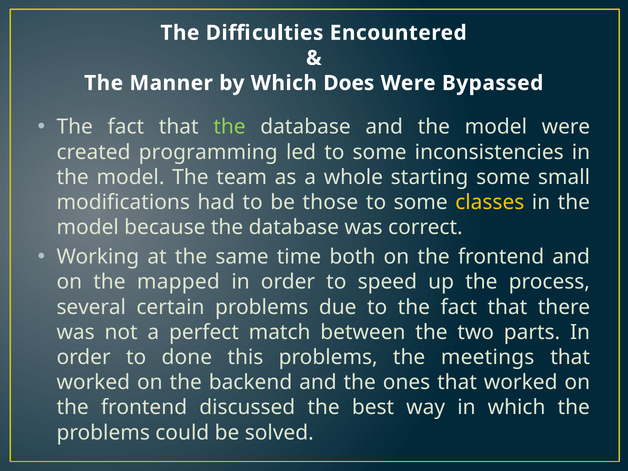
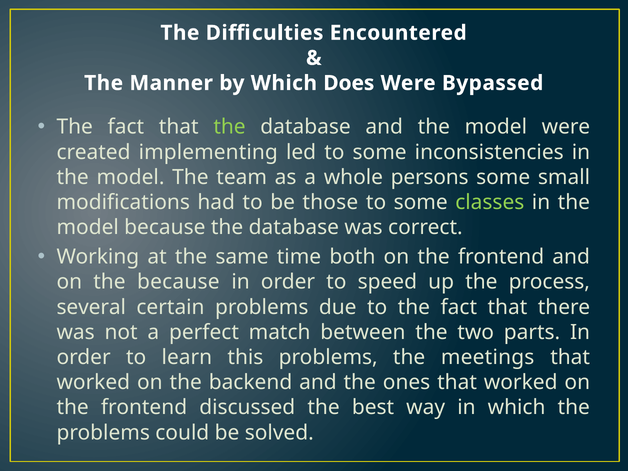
programming: programming -> implementing
starting: starting -> persons
classes colour: yellow -> light green
the mapped: mapped -> because
done: done -> learn
